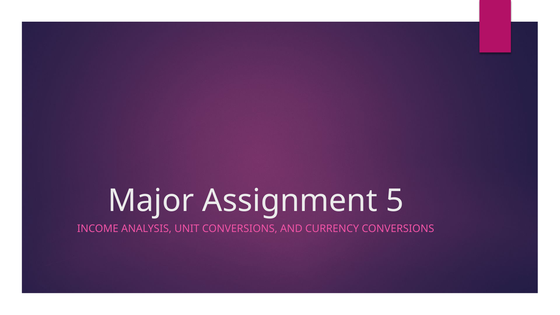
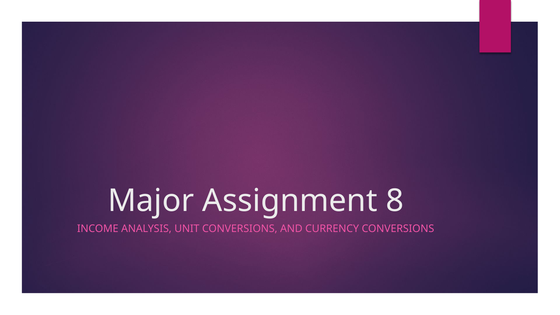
5: 5 -> 8
